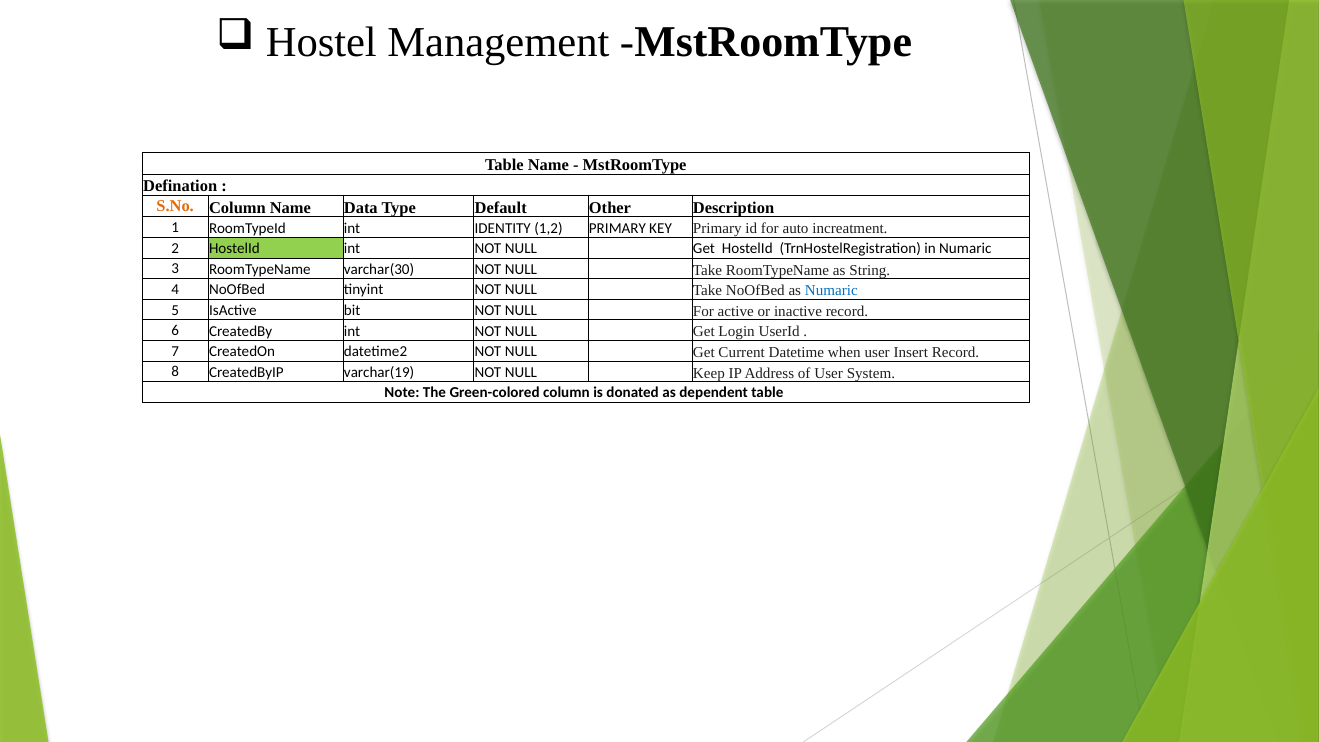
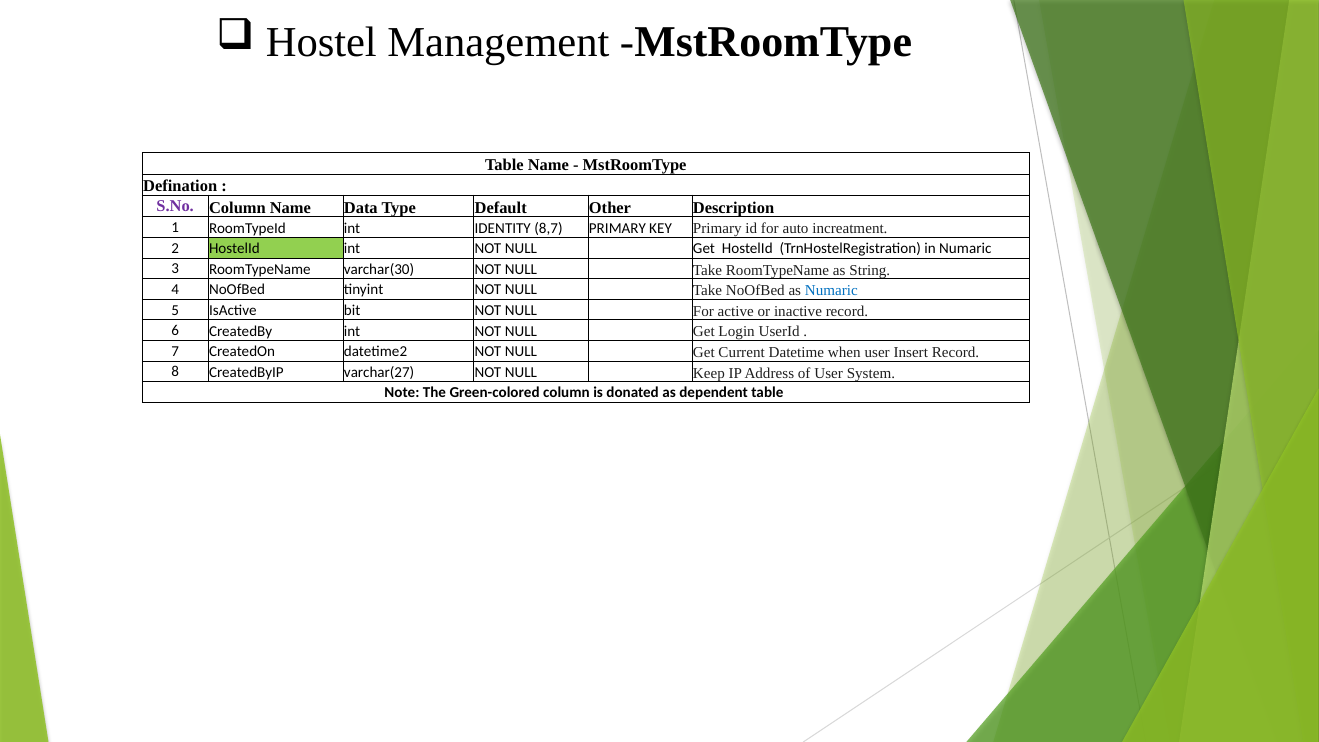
S.No colour: orange -> purple
1,2: 1,2 -> 8,7
varchar(19: varchar(19 -> varchar(27
